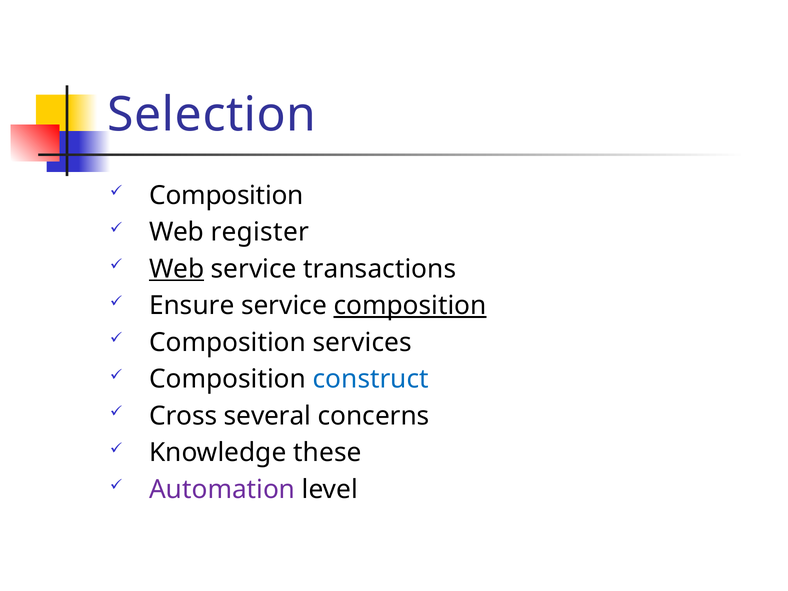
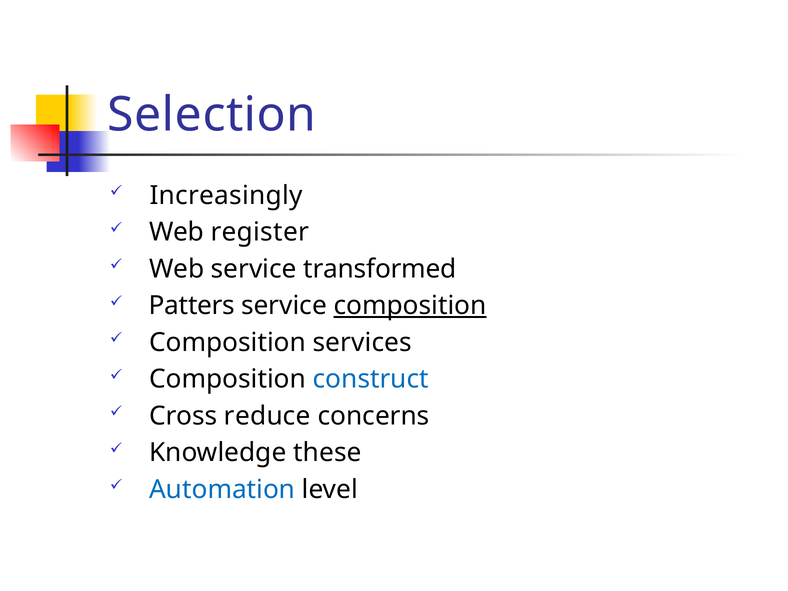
Composition at (226, 195): Composition -> Increasingly
Web at (177, 269) underline: present -> none
transactions: transactions -> transformed
Ensure: Ensure -> Patters
several: several -> reduce
Automation colour: purple -> blue
